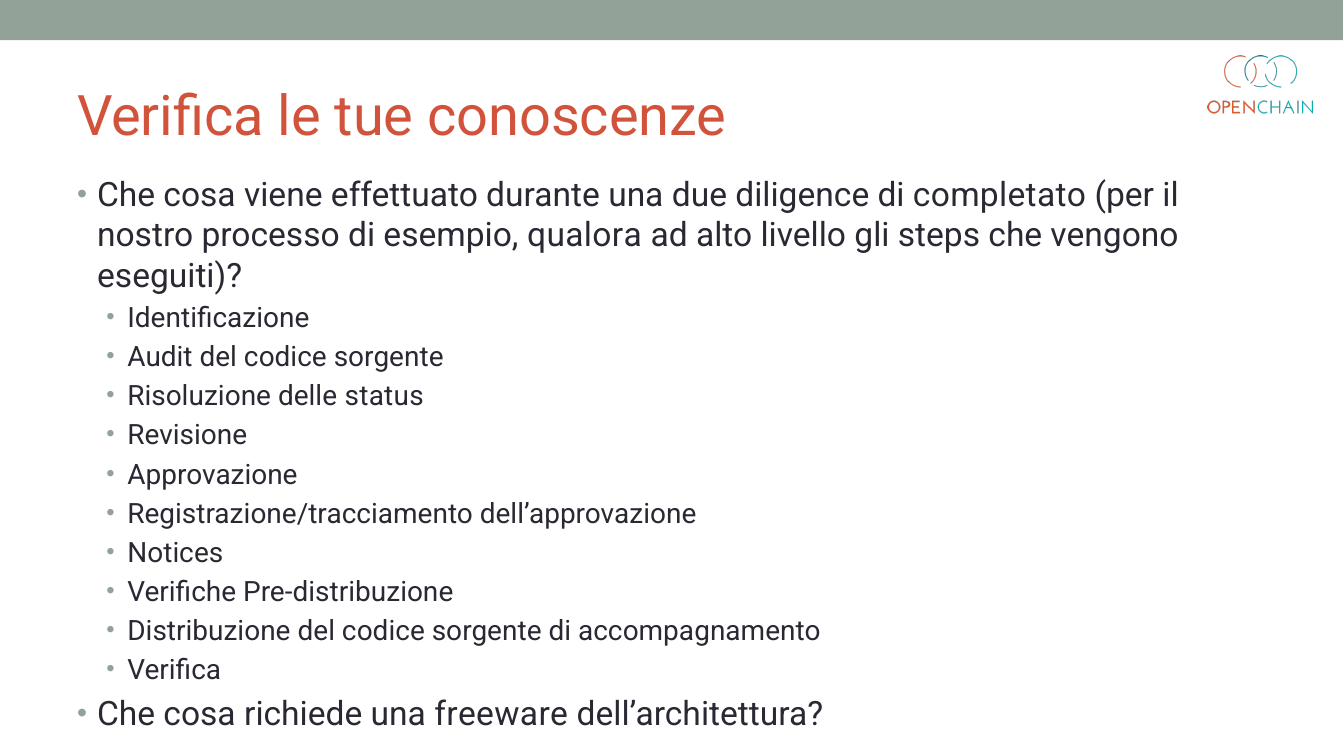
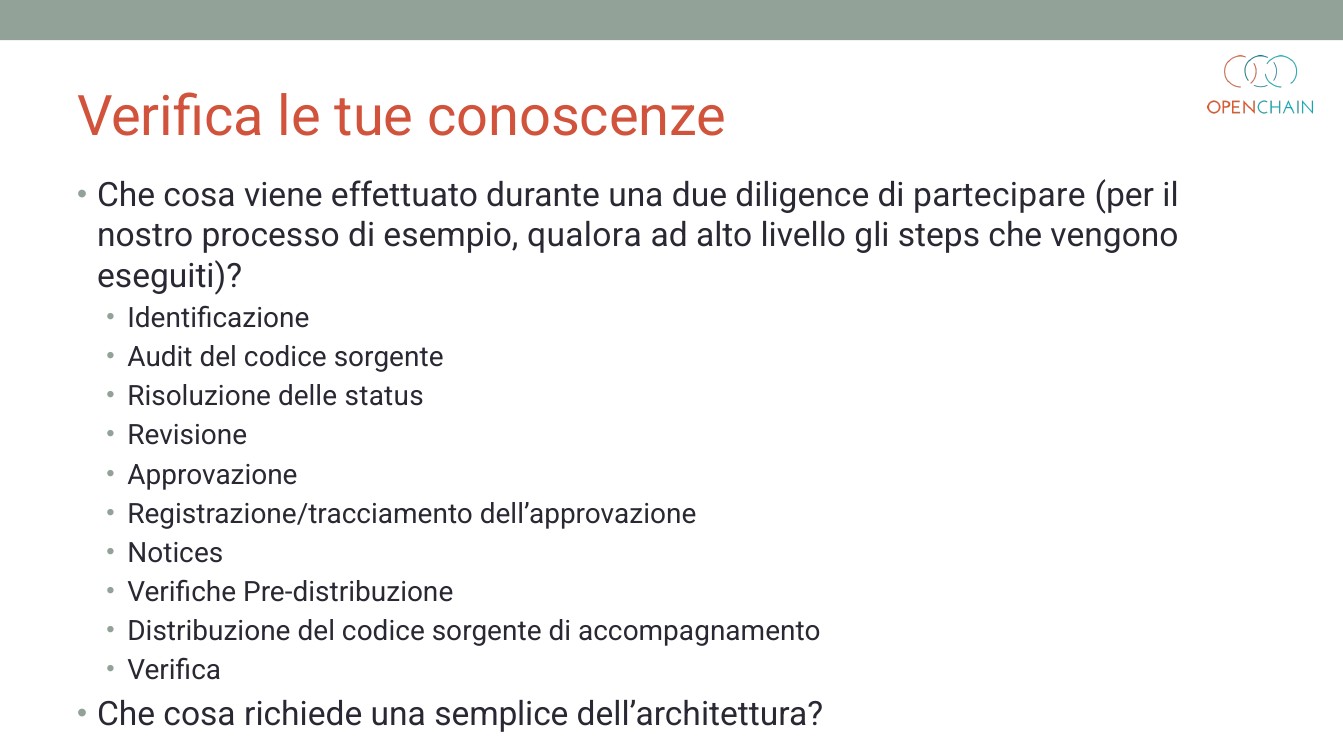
completato: completato -> partecipare
freeware: freeware -> semplice
